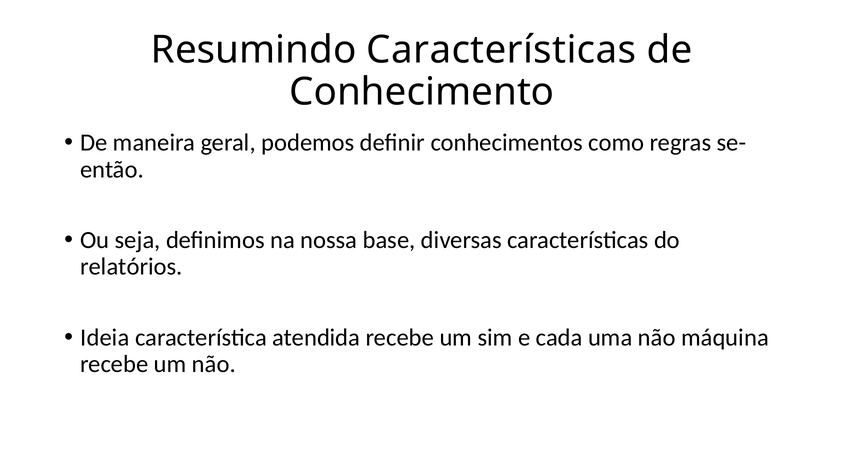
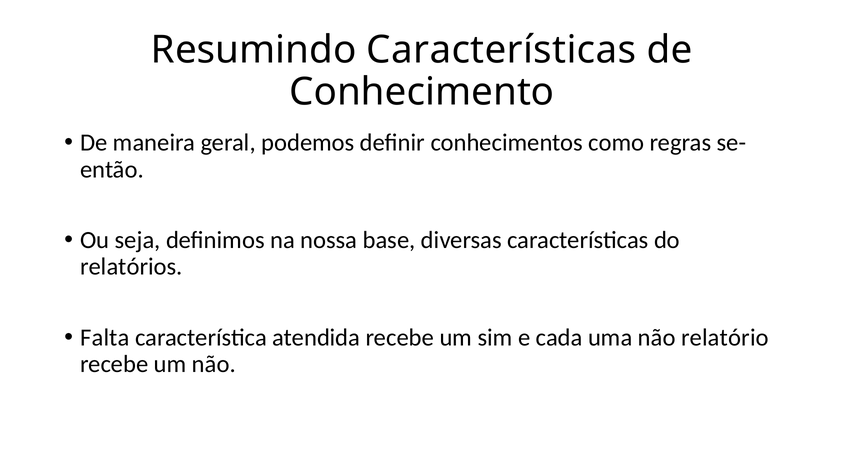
Ideia: Ideia -> Falta
máquina: máquina -> relatório
